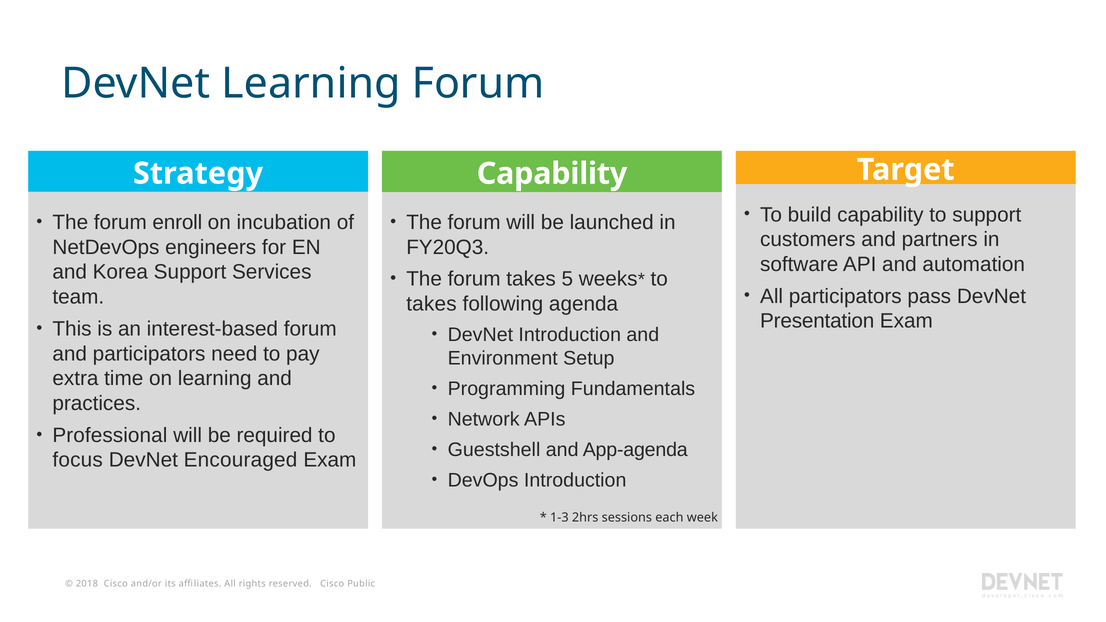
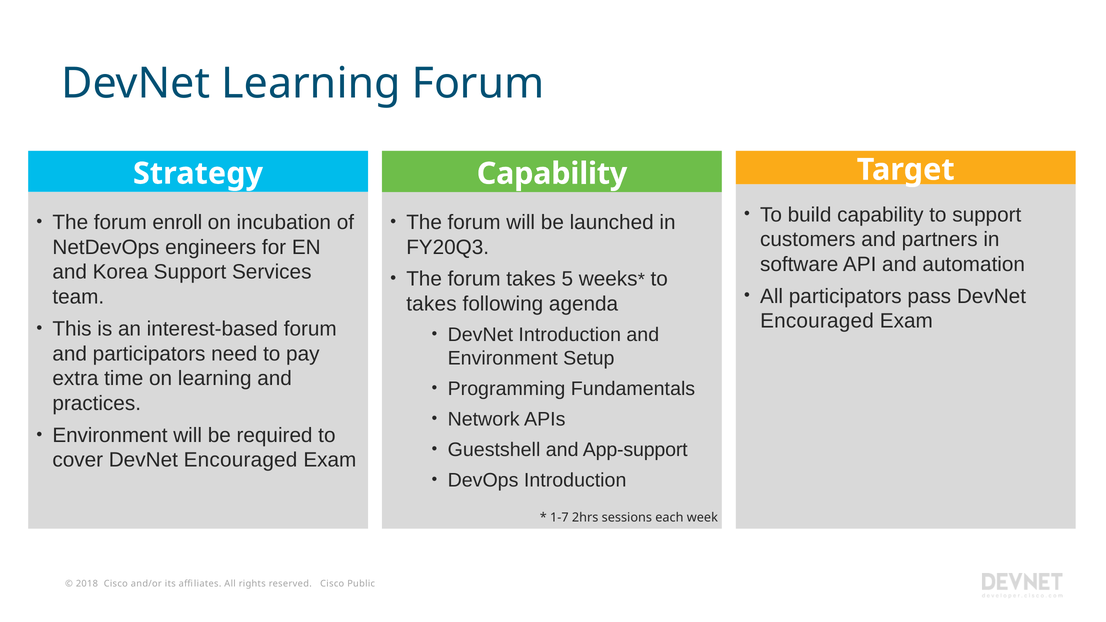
Presentation at (817, 321): Presentation -> Encouraged
Professional at (110, 435): Professional -> Environment
App-agenda: App-agenda -> App-support
focus: focus -> cover
1-3: 1-3 -> 1-7
